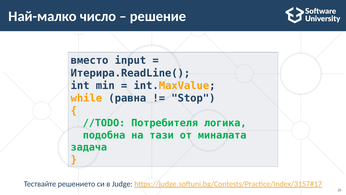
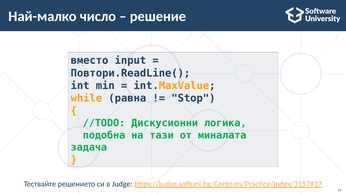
Итерира.ReadLine(: Итерира.ReadLine( -> Повтори.ReadLine(
Потребителя: Потребителя -> Дискусионни
